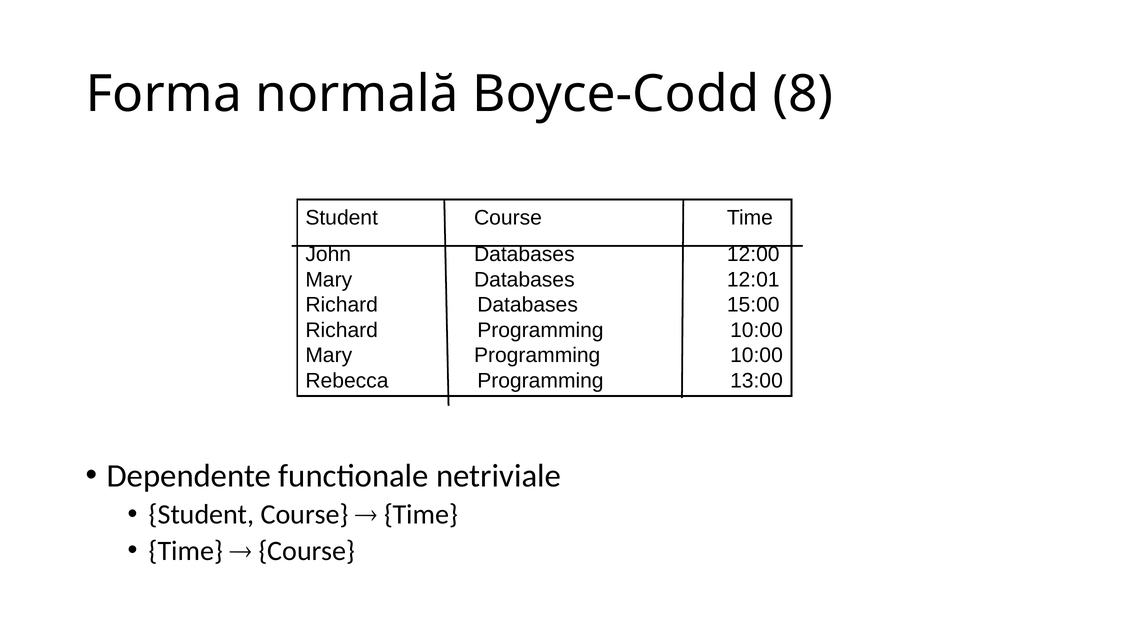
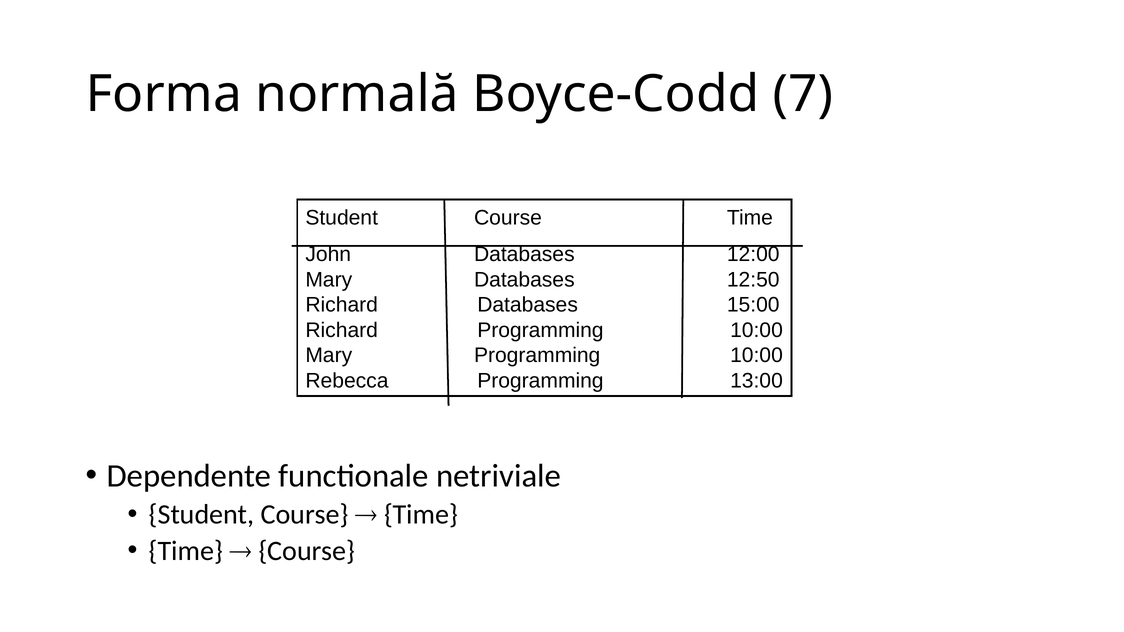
8: 8 -> 7
12:01: 12:01 -> 12:50
